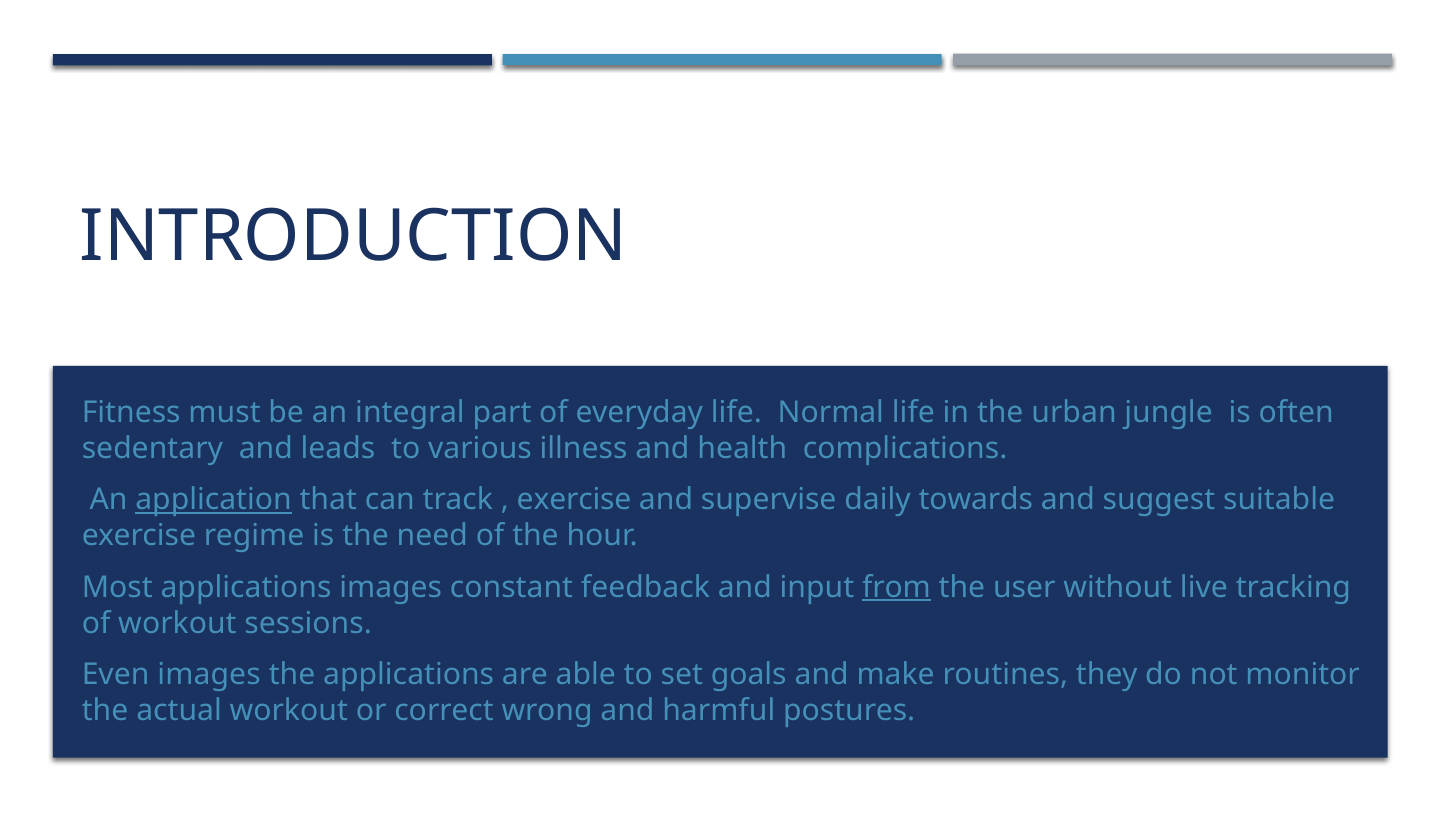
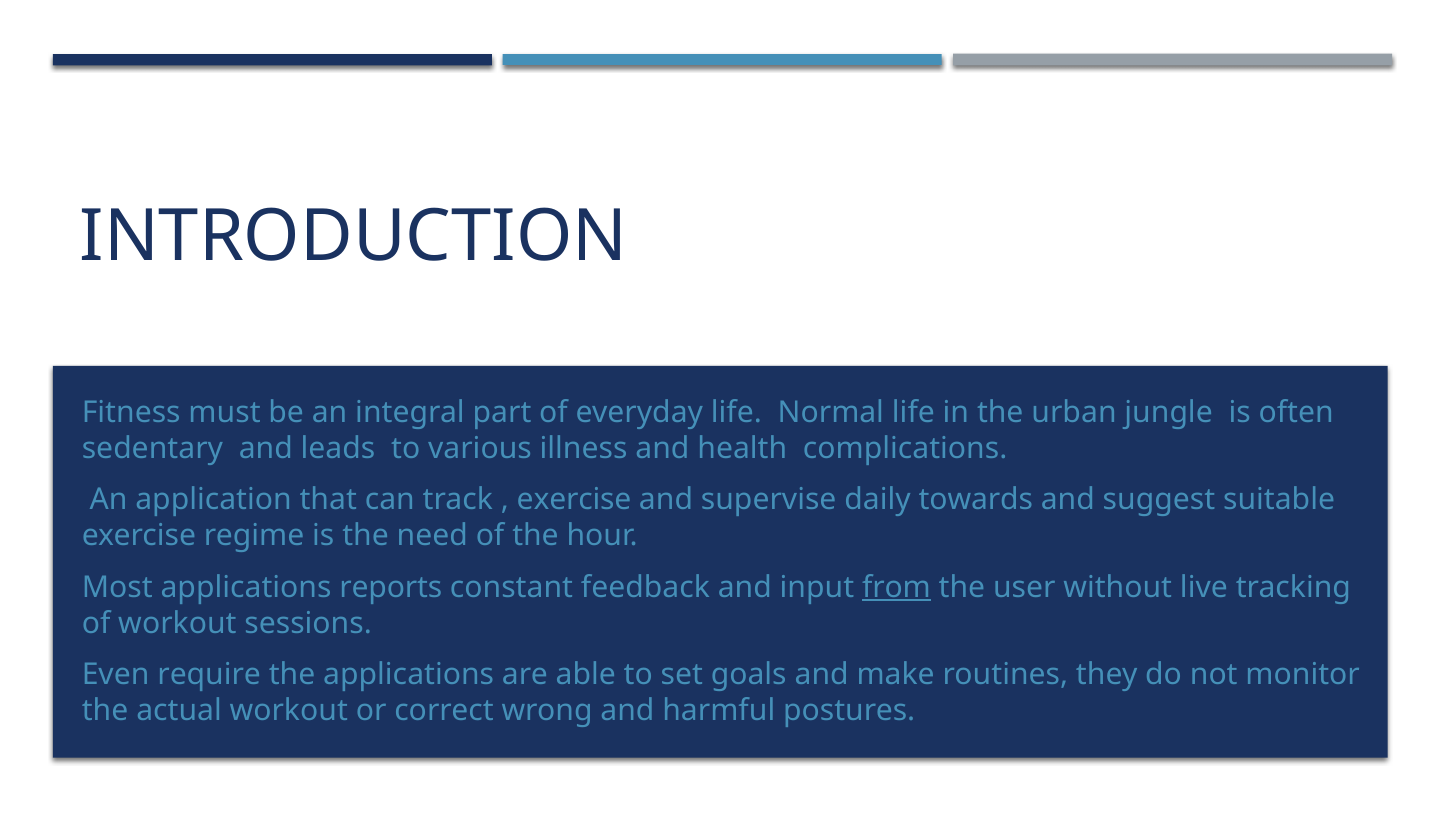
application underline: present -> none
applications images: images -> reports
Even images: images -> require
